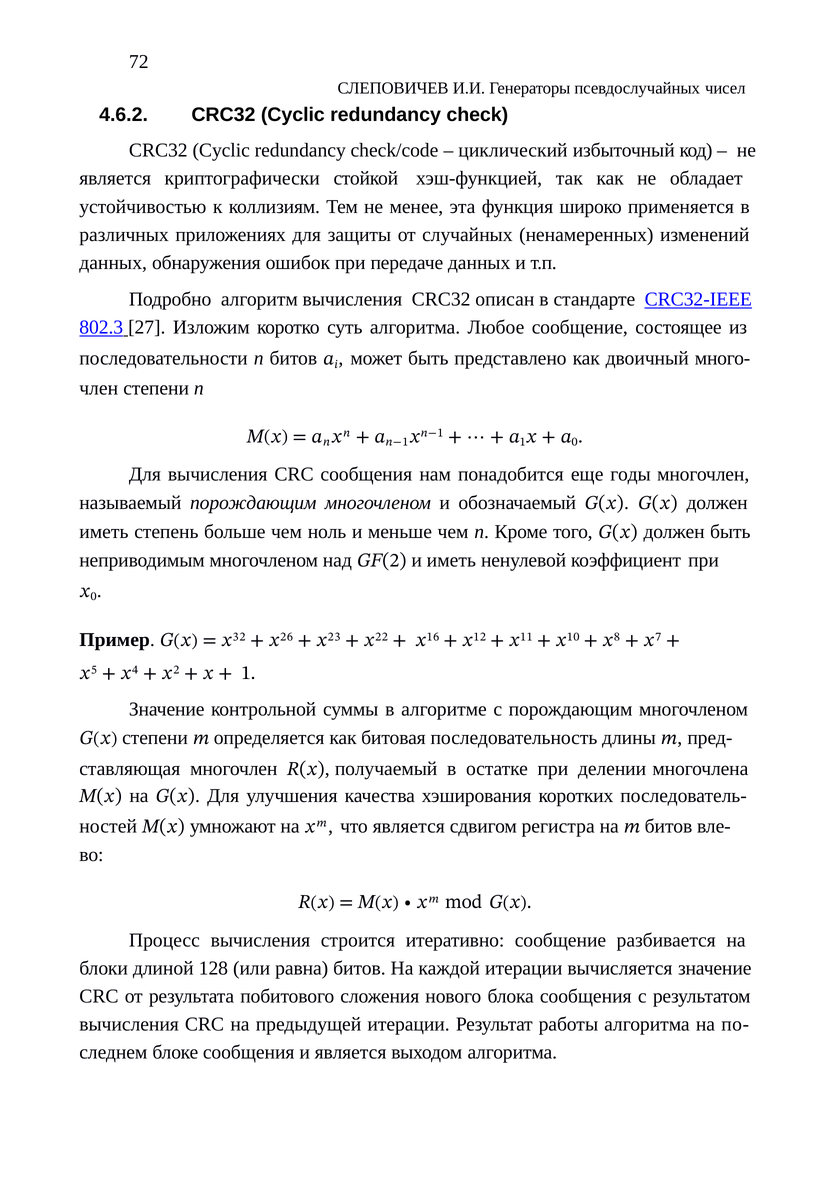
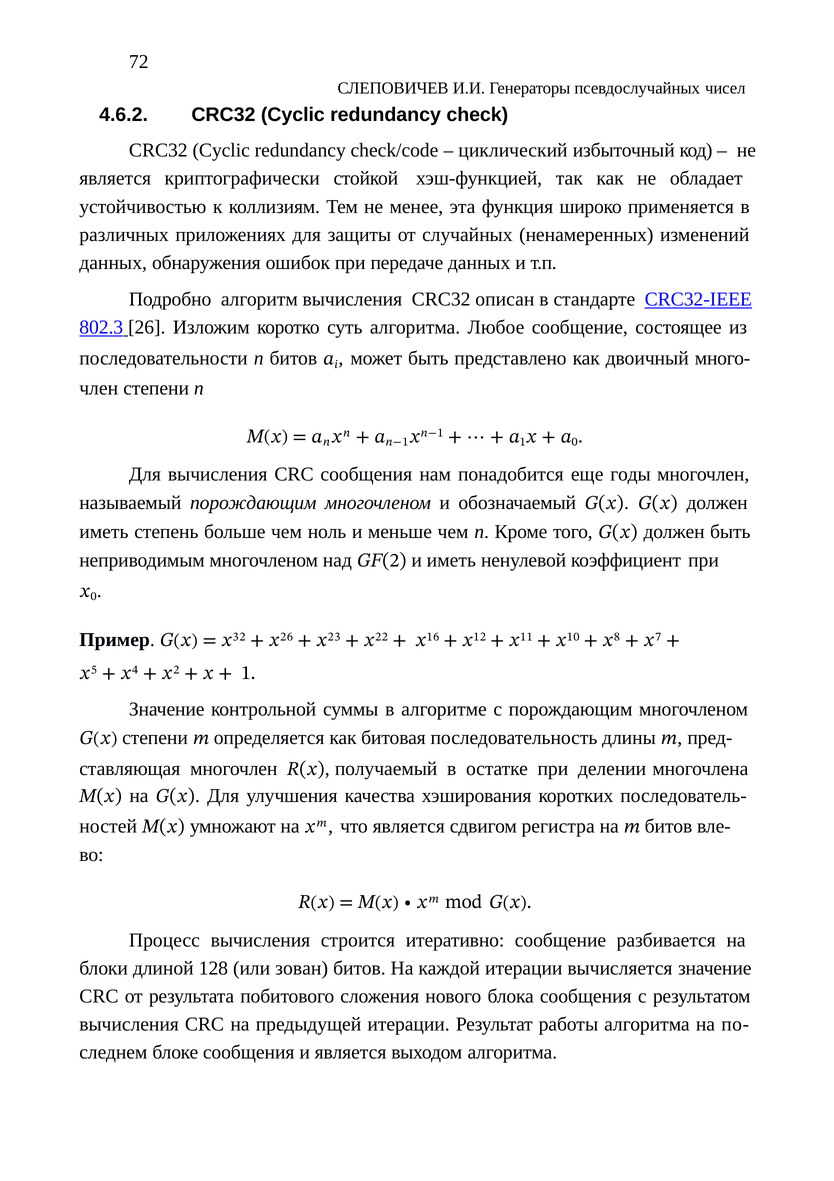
802.3 27: 27 -> 26
равна: равна -> зован
